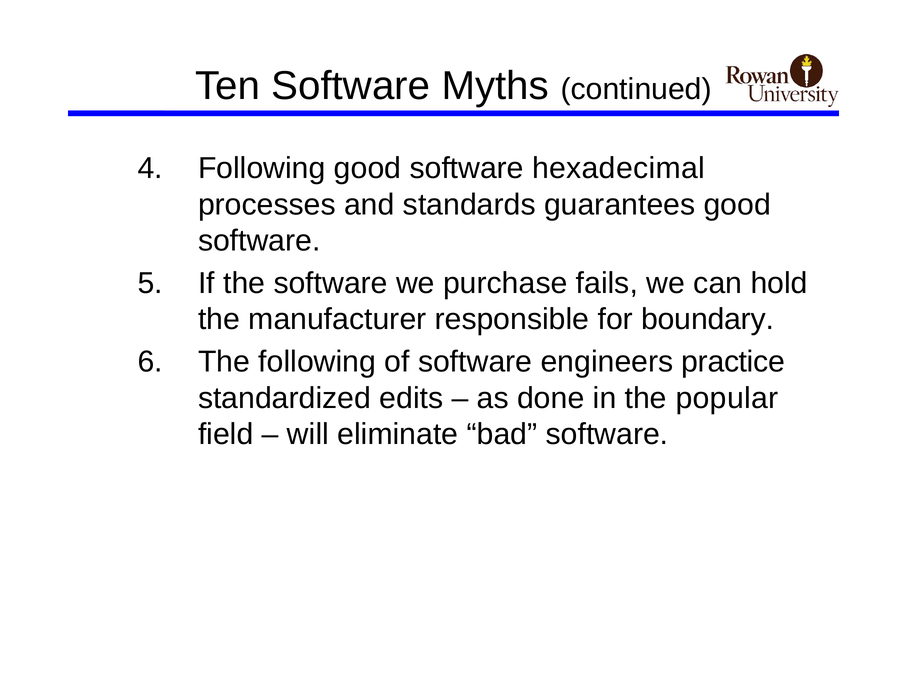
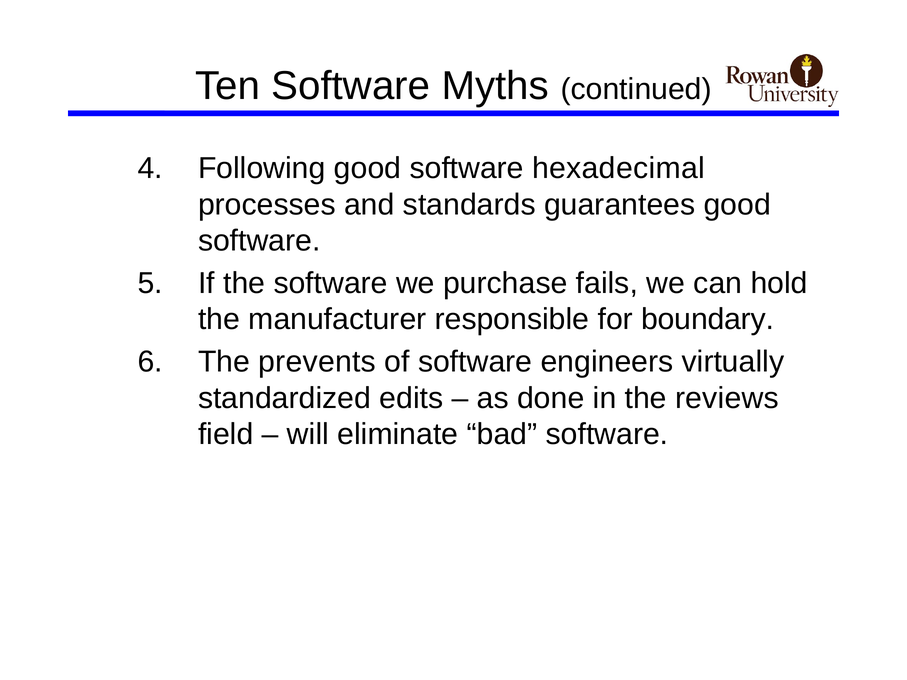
The following: following -> prevents
practice: practice -> virtually
popular: popular -> reviews
